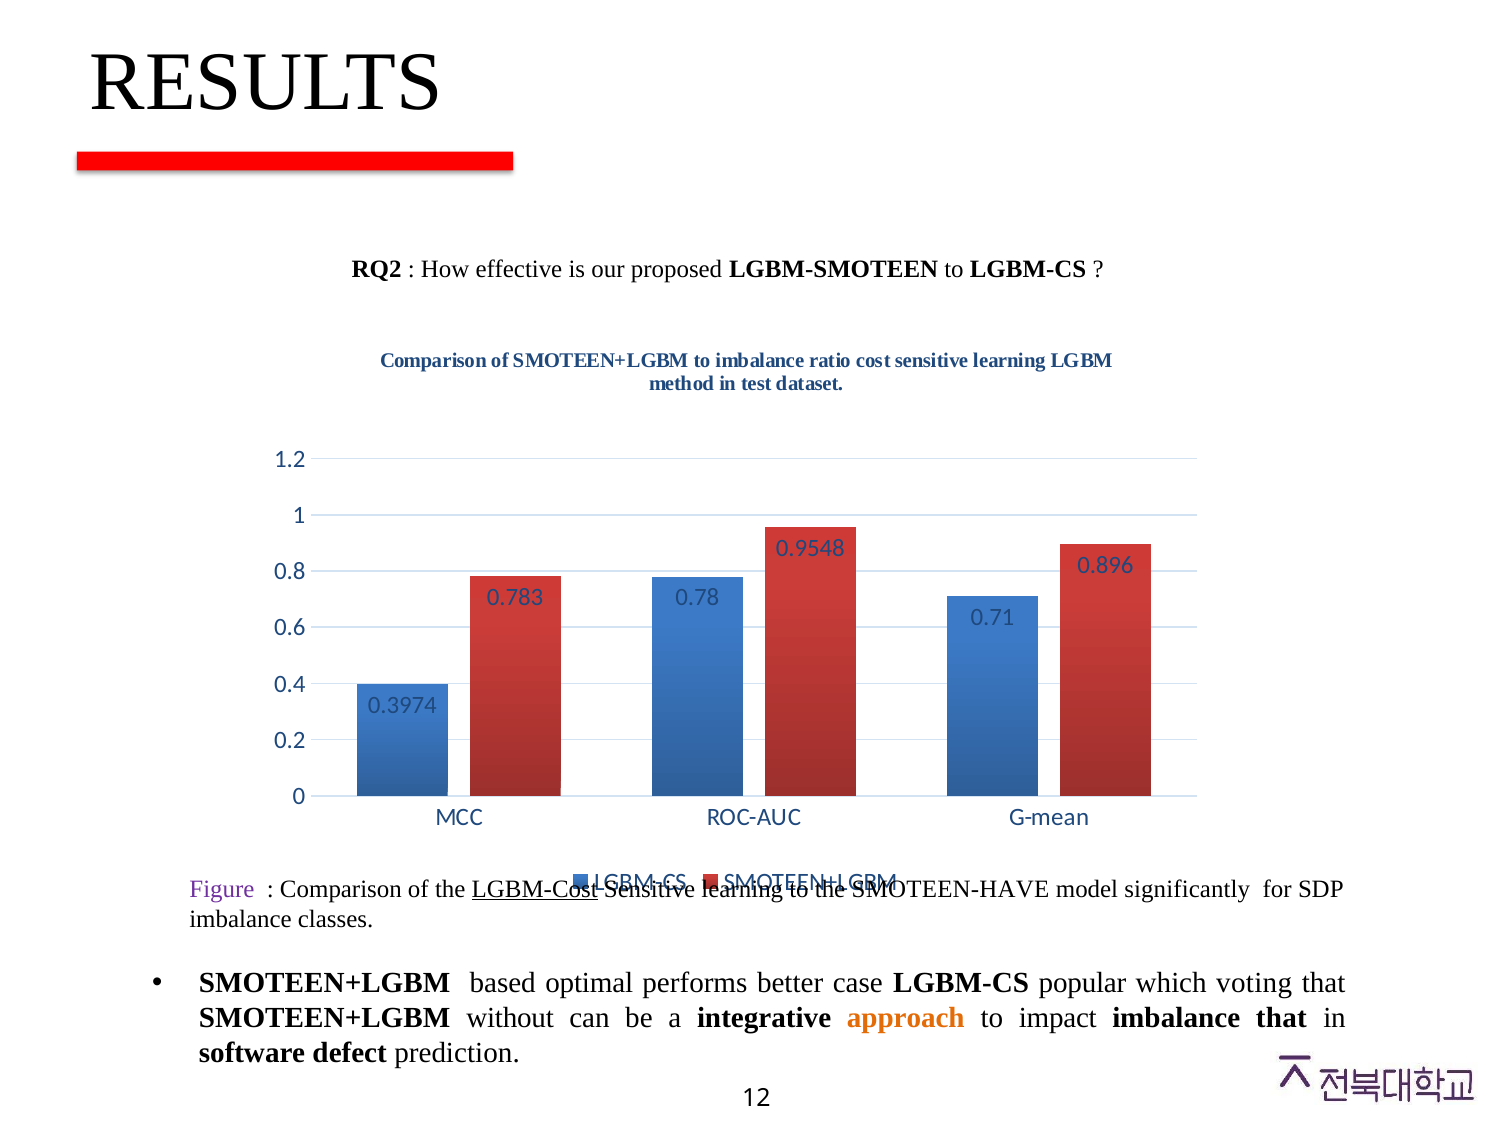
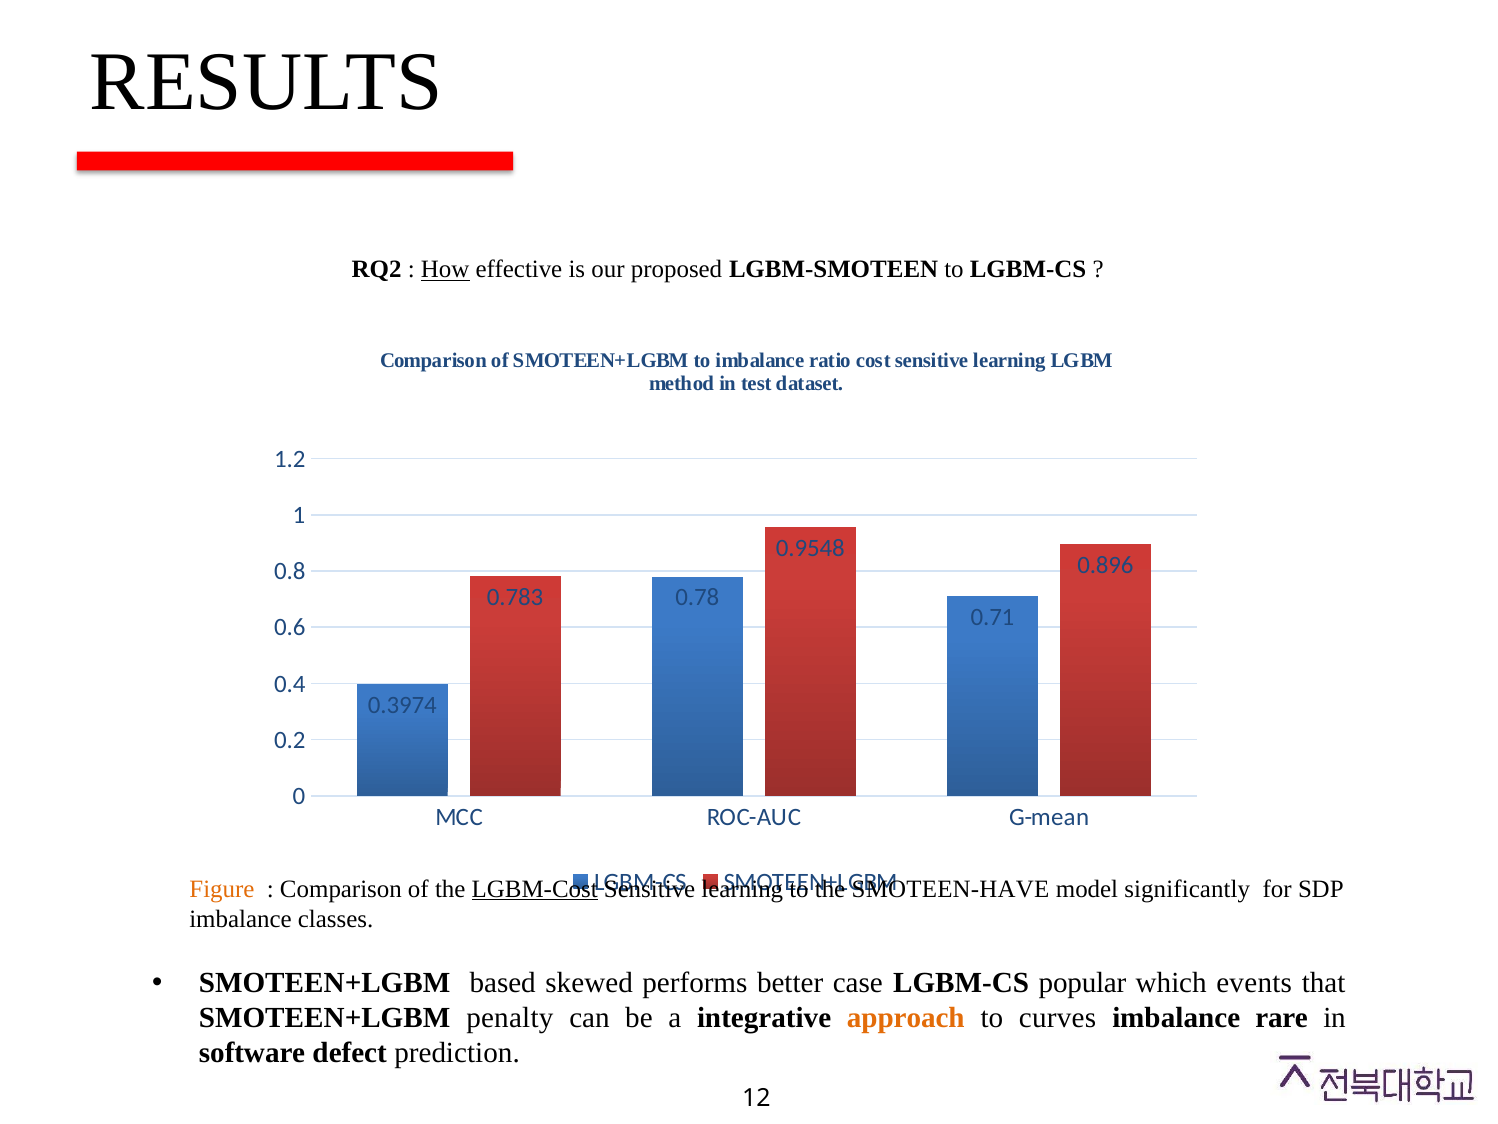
How underline: none -> present
Figure colour: purple -> orange
optimal: optimal -> skewed
voting: voting -> events
without: without -> penalty
impact: impact -> curves
imbalance that: that -> rare
